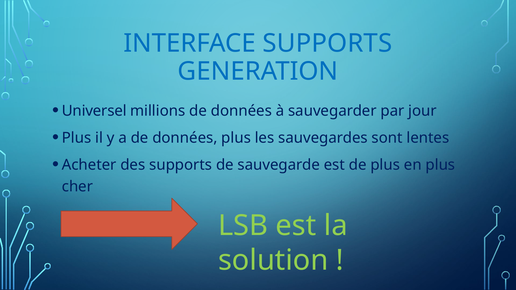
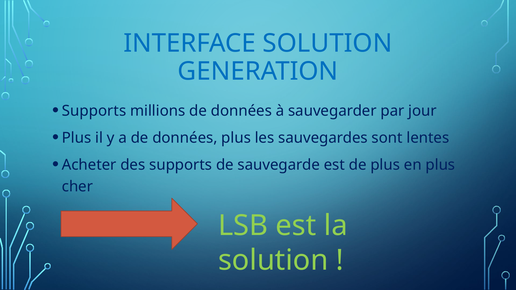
INTERFACE SUPPORTS: SUPPORTS -> SOLUTION
Universel at (94, 111): Universel -> Supports
